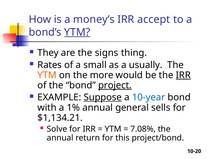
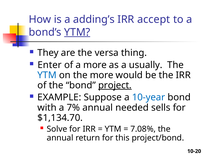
money’s: money’s -> adding’s
signs: signs -> versa
Rates: Rates -> Enter
a small: small -> more
YTM at (47, 75) colour: orange -> blue
IRR at (183, 75) underline: present -> none
Suppose underline: present -> none
1%: 1% -> 7%
general: general -> needed
$1,134.21: $1,134.21 -> $1,134.70
